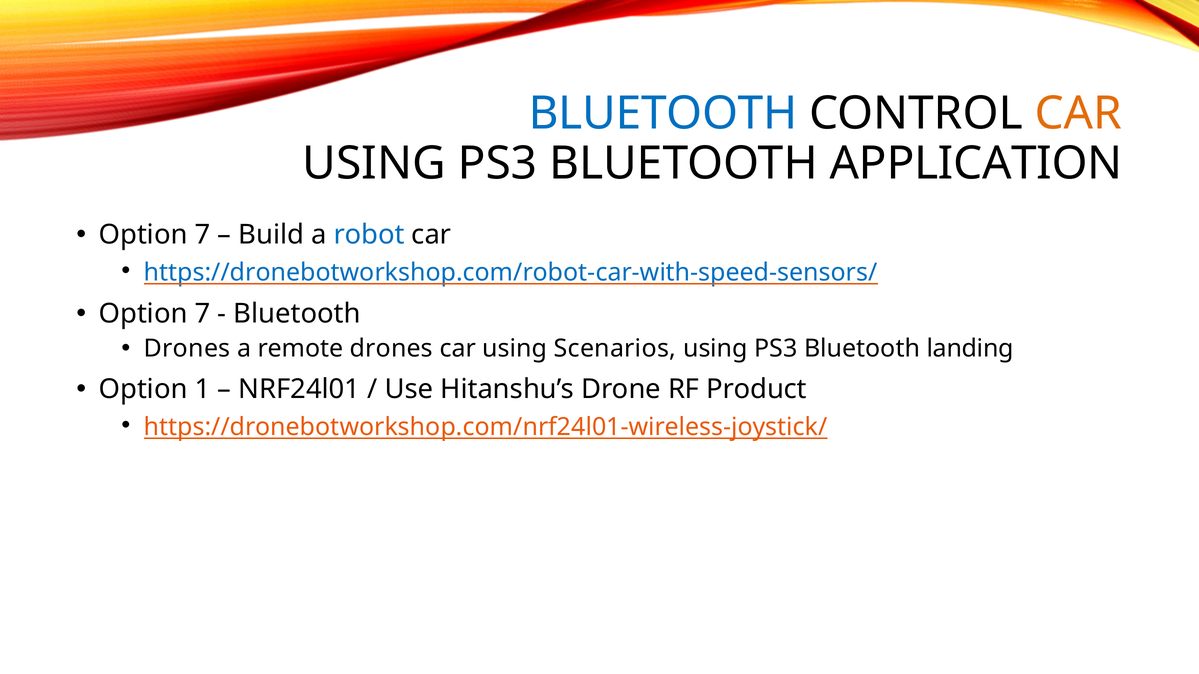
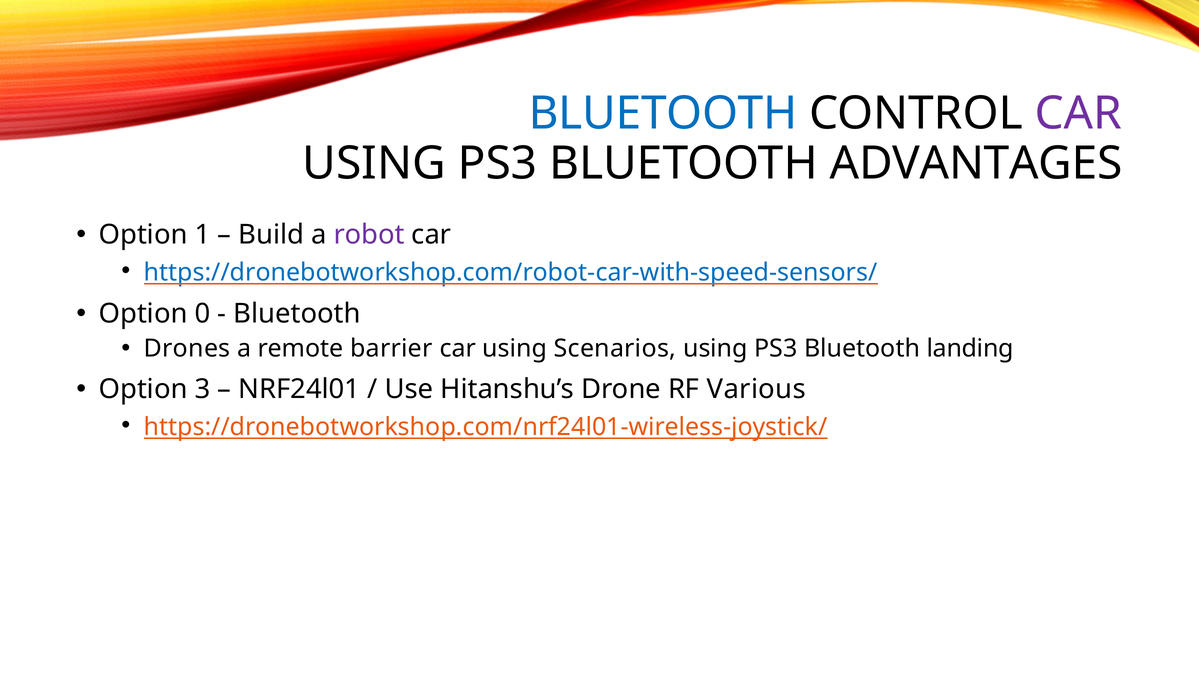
CAR at (1079, 114) colour: orange -> purple
APPLICATION: APPLICATION -> ADVANTAGES
7 at (203, 235): 7 -> 1
robot colour: blue -> purple
7 at (203, 314): 7 -> 0
remote drones: drones -> barrier
1: 1 -> 3
Product: Product -> Various
